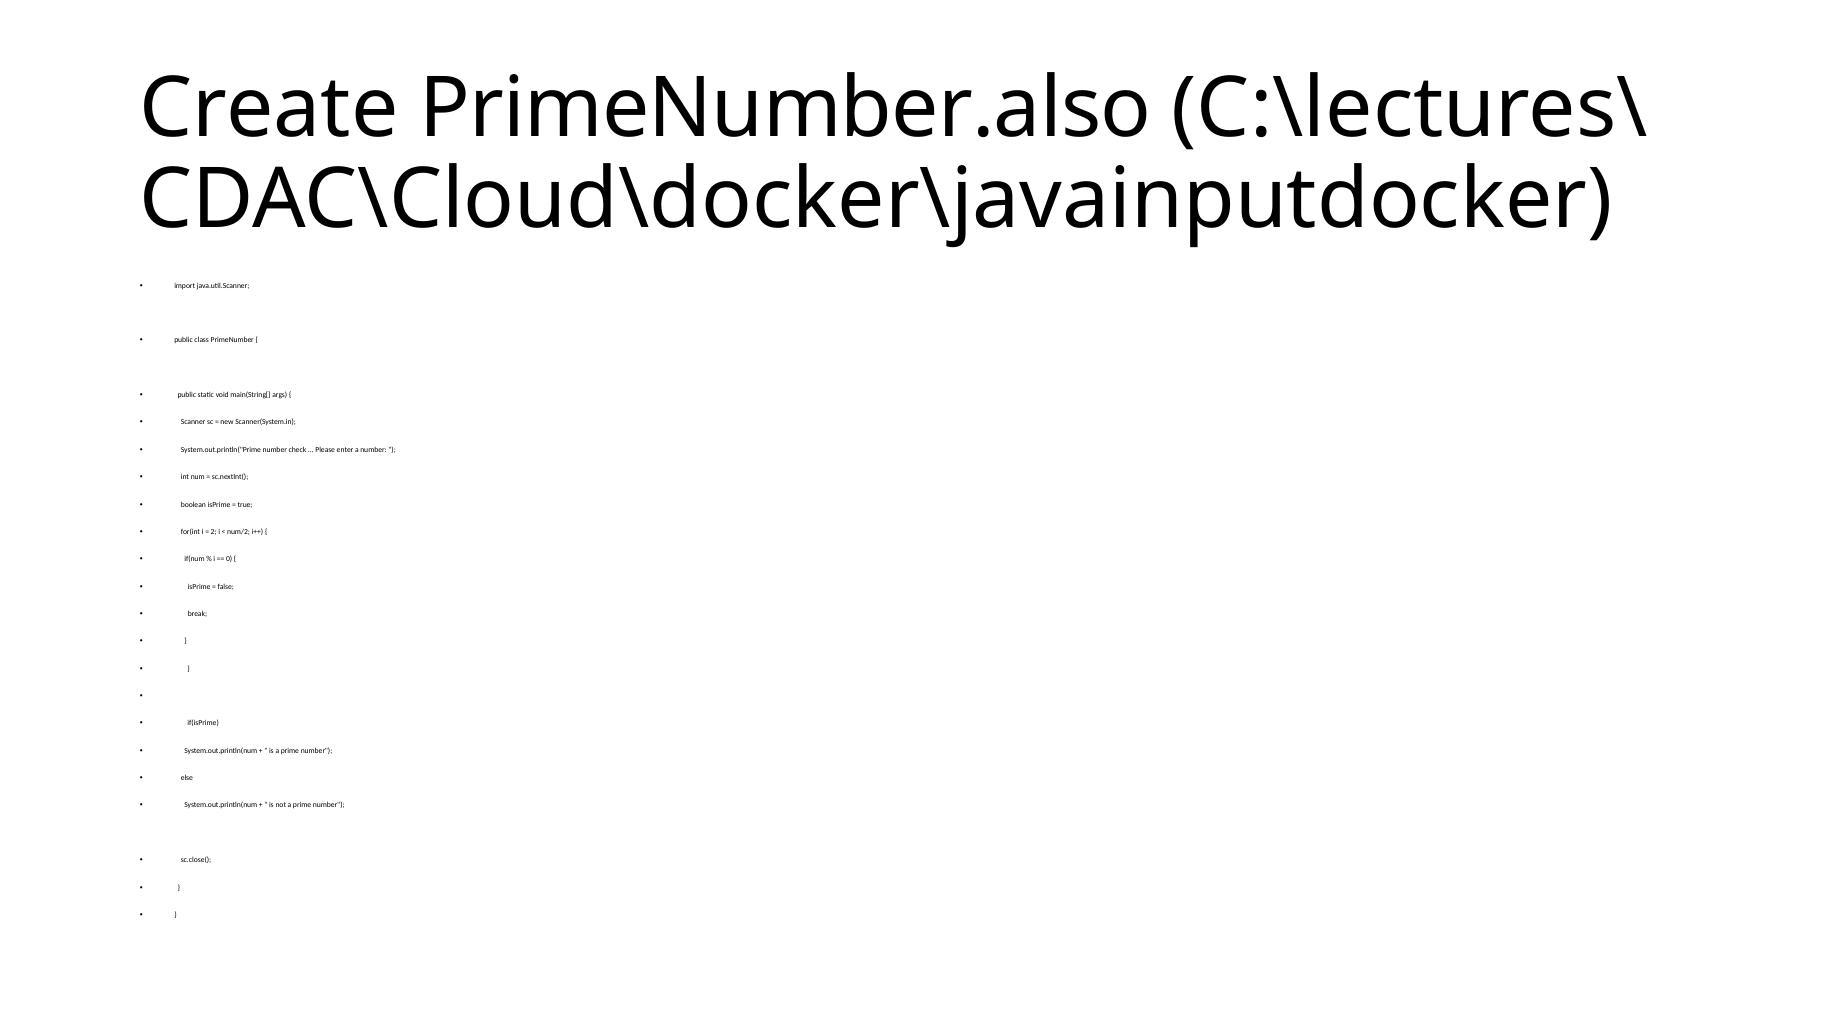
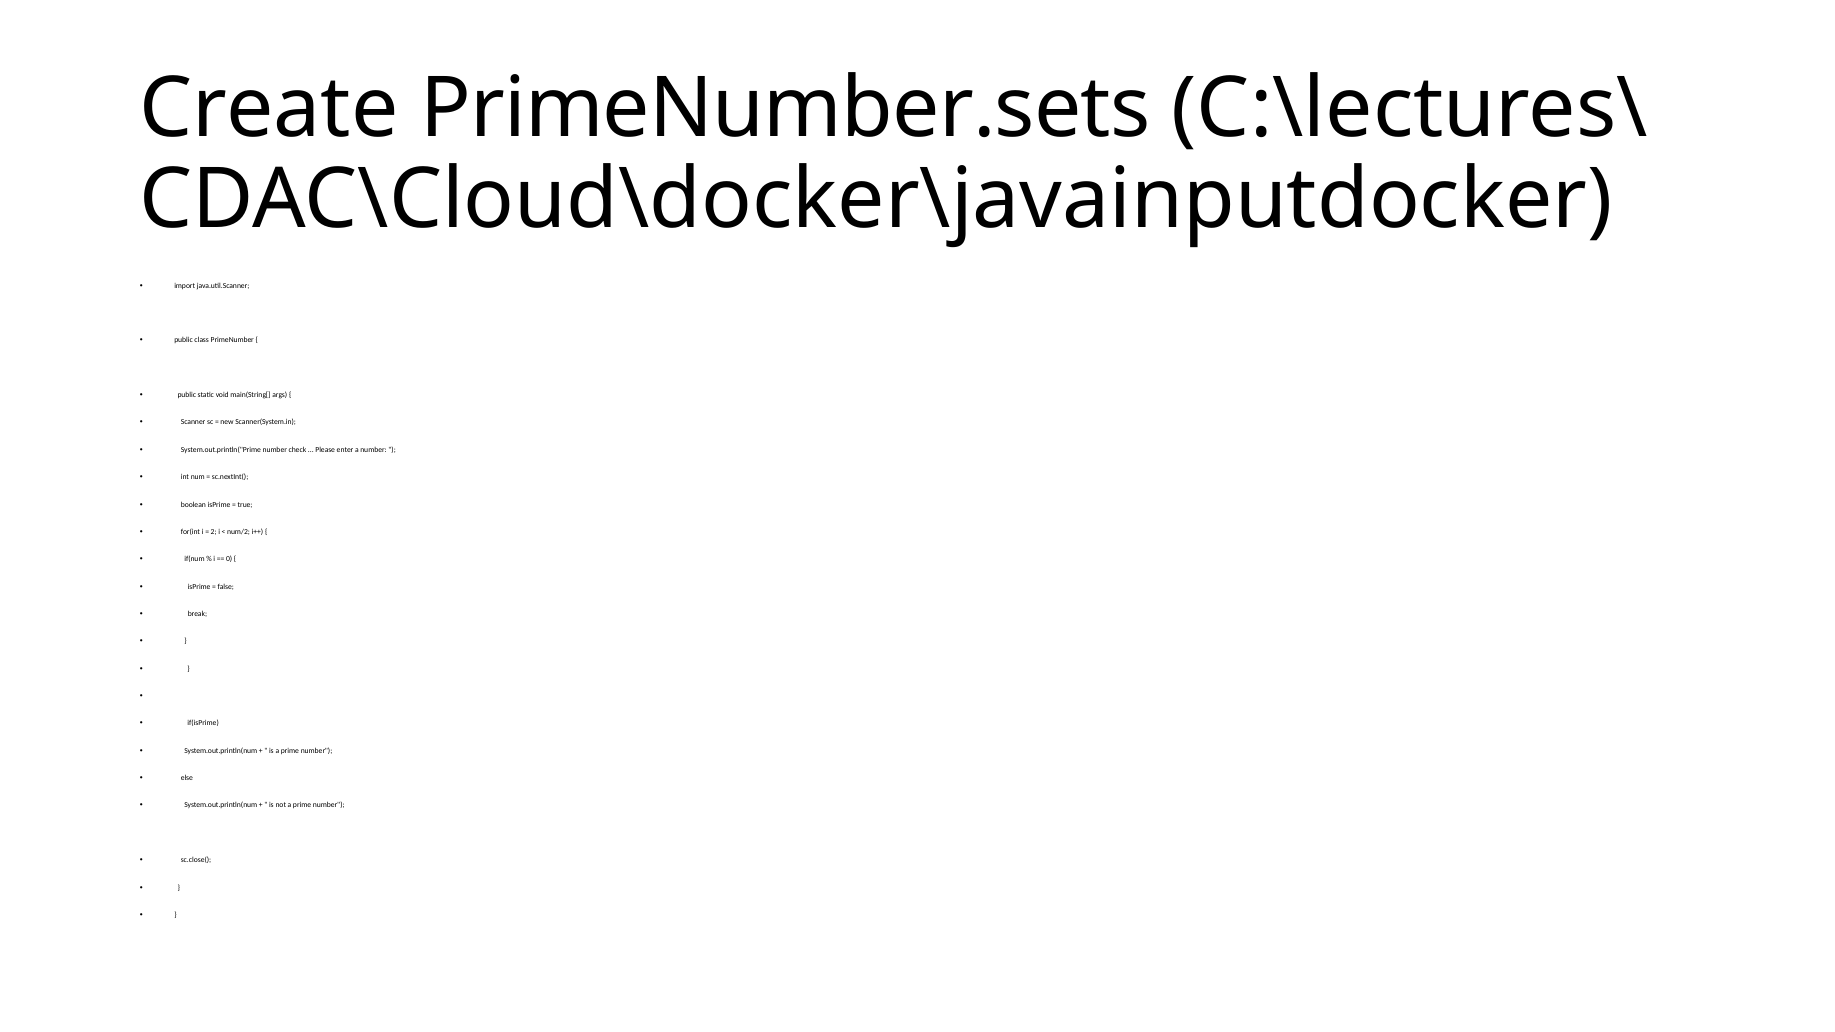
PrimeNumber.also: PrimeNumber.also -> PrimeNumber.sets
